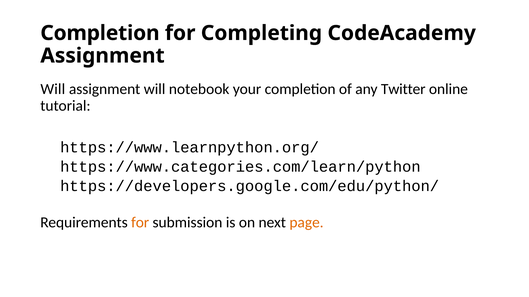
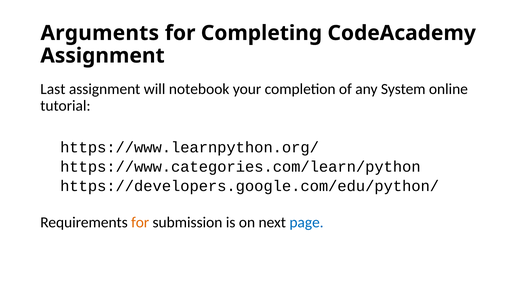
Completion at (100, 33): Completion -> Arguments
Will at (53, 89): Will -> Last
Twitter: Twitter -> System
page colour: orange -> blue
